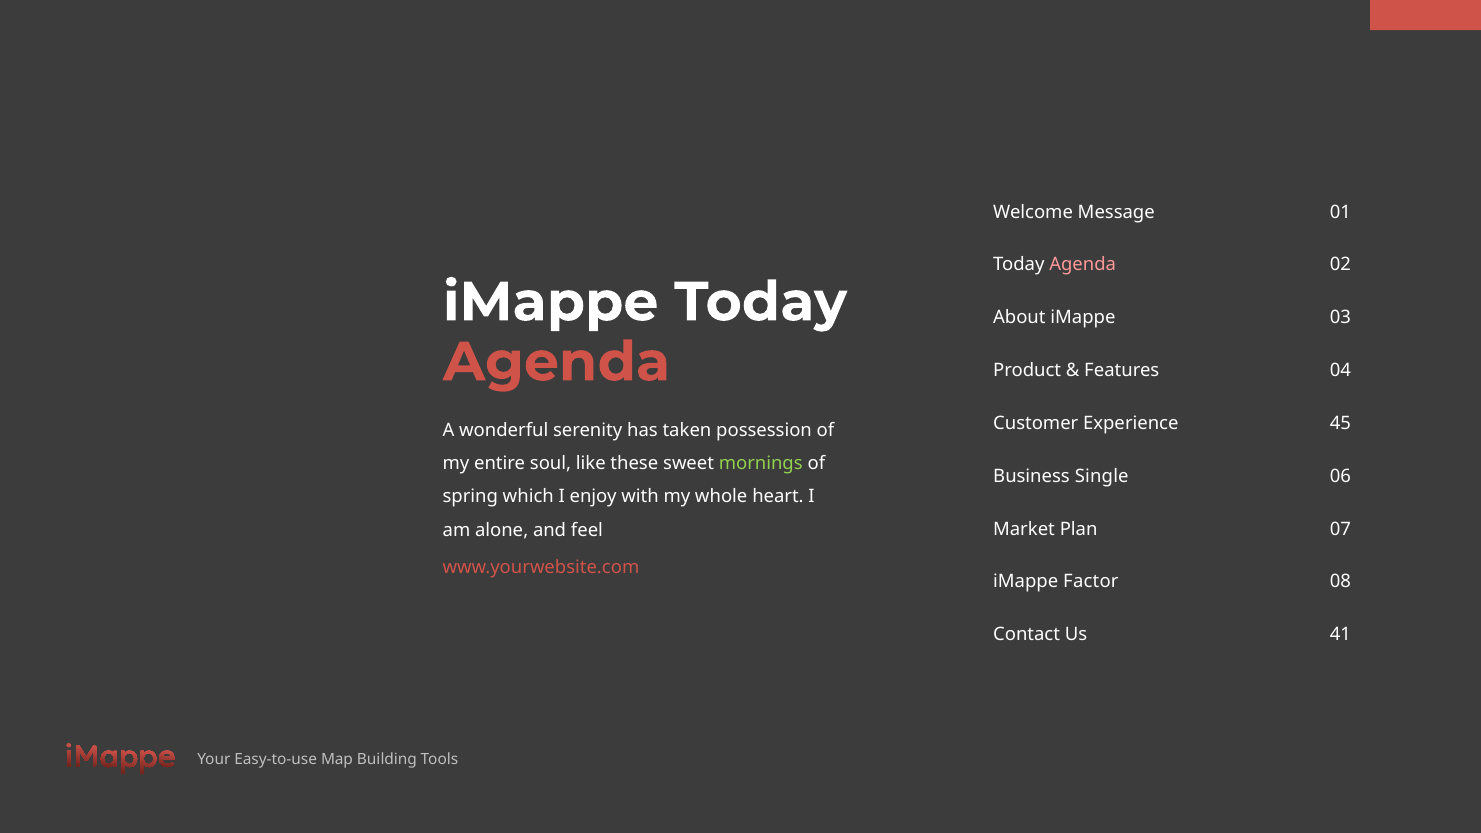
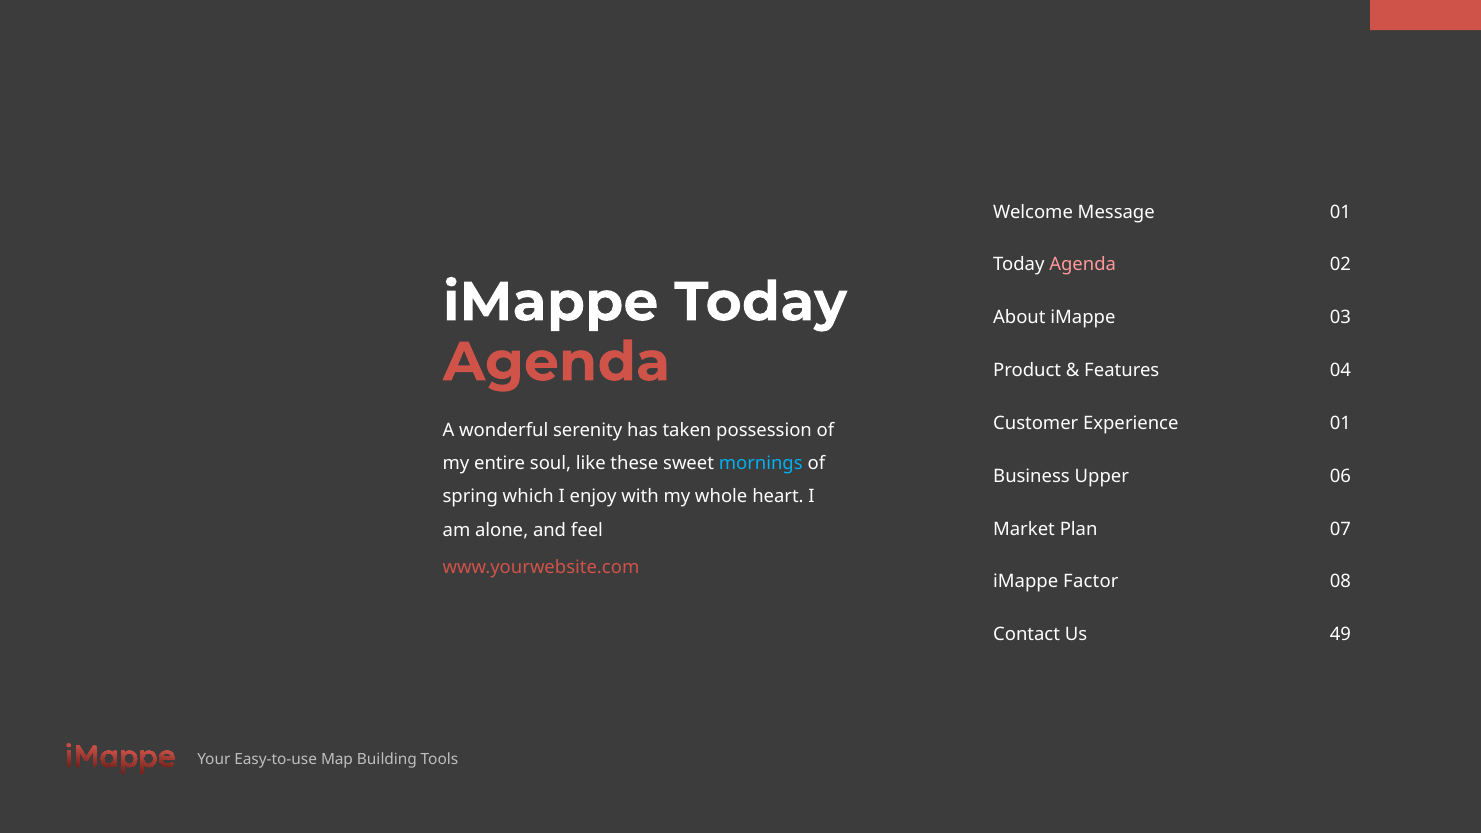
Experience 45: 45 -> 01
mornings colour: light green -> light blue
Single: Single -> Upper
41: 41 -> 49
